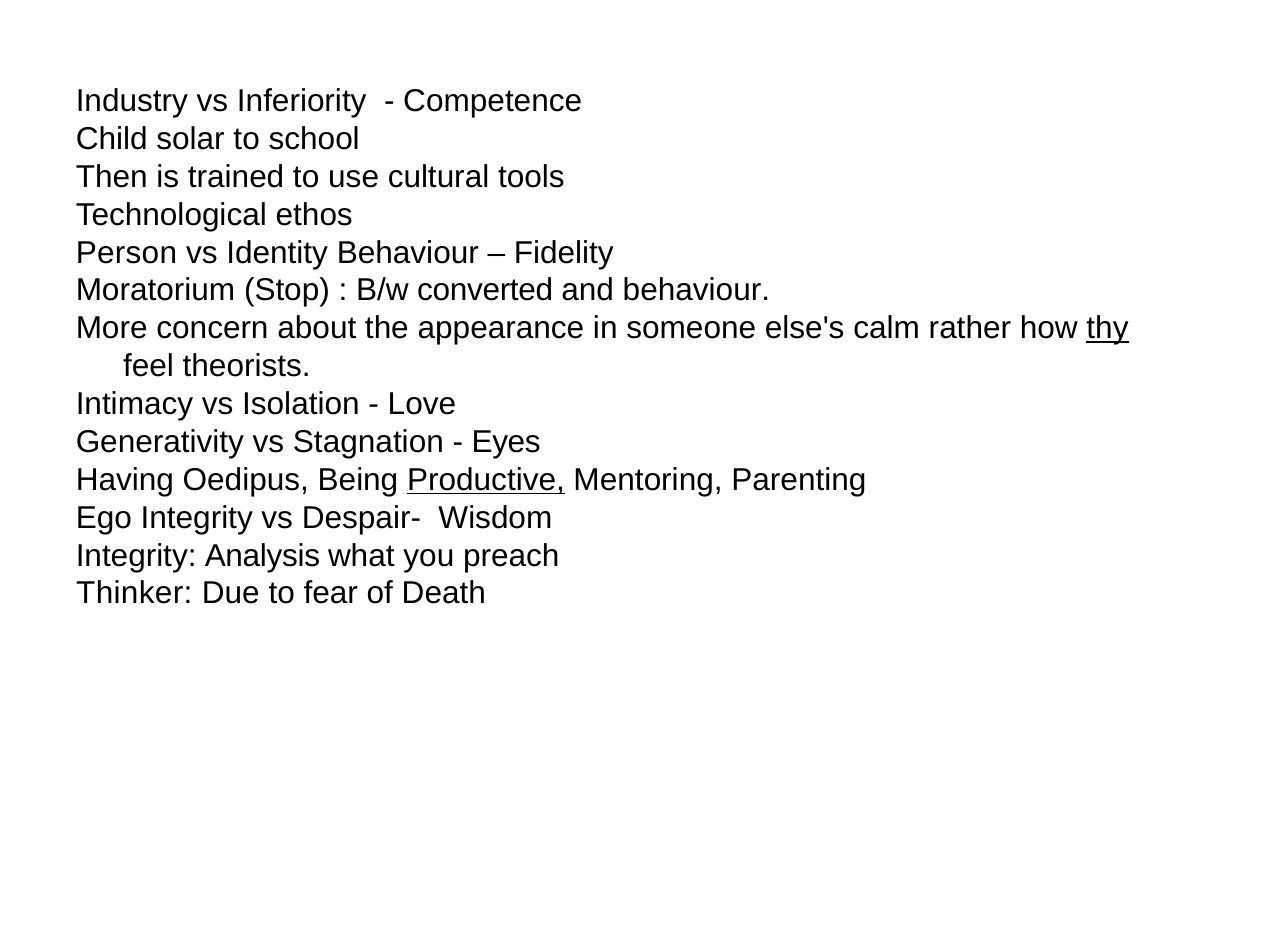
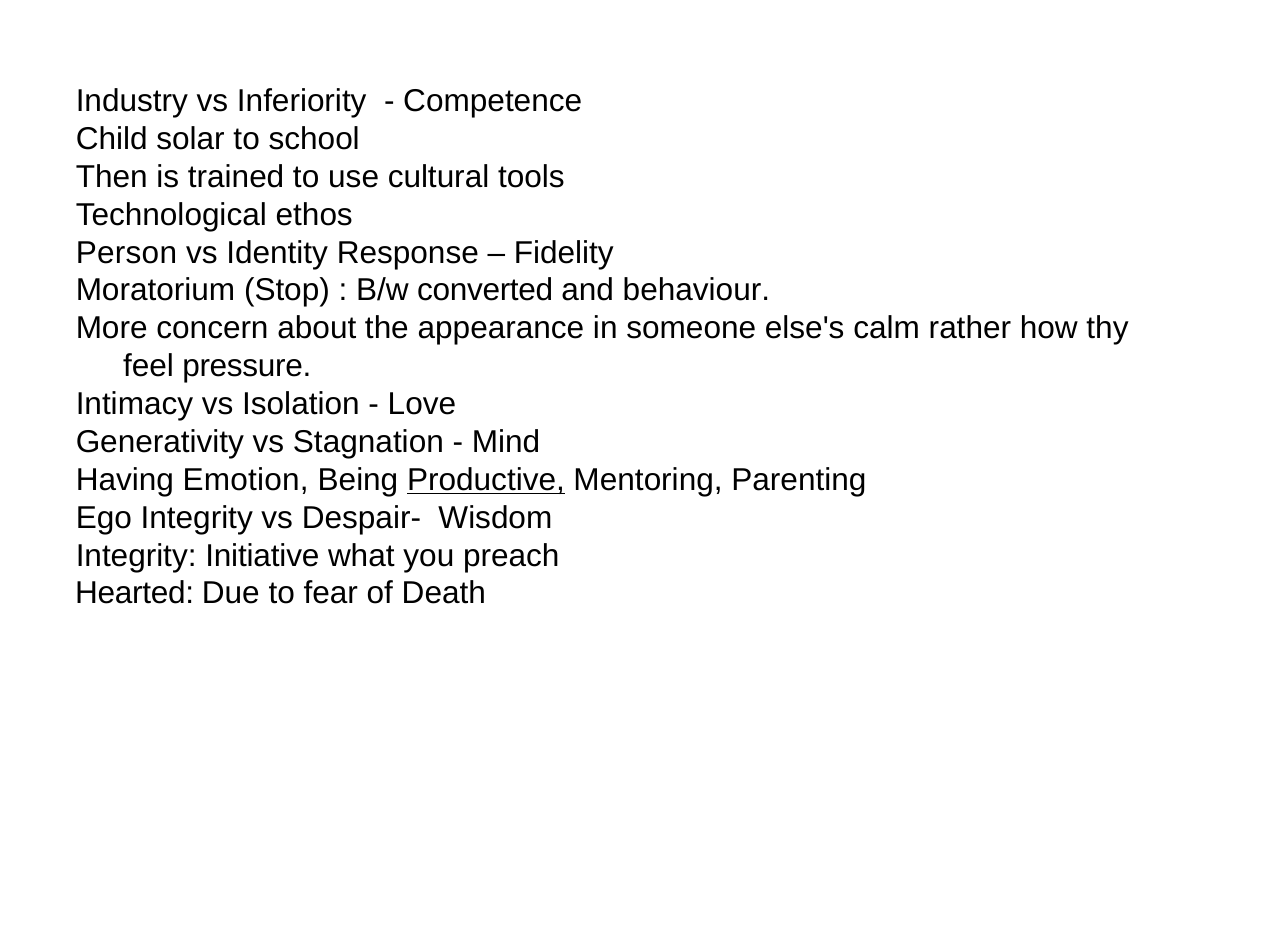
Identity Behaviour: Behaviour -> Response
thy underline: present -> none
theorists: theorists -> pressure
Eyes: Eyes -> Mind
Oedipus: Oedipus -> Emotion
Analysis: Analysis -> Initiative
Thinker: Thinker -> Hearted
